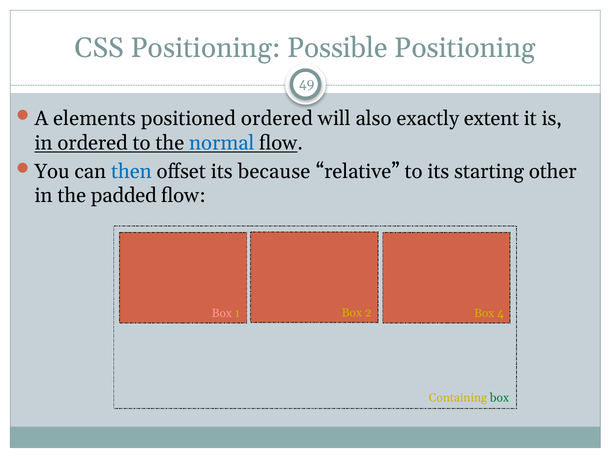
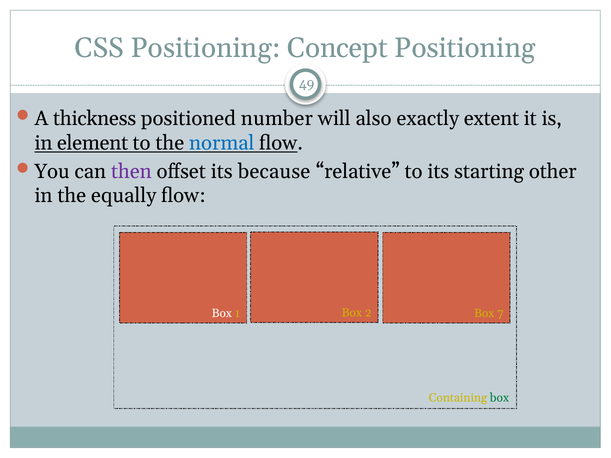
Possible: Possible -> Concept
elements: elements -> thickness
positioned ordered: ordered -> number
in ordered: ordered -> element
then colour: blue -> purple
padded: padded -> equally
Box at (222, 314) colour: pink -> white
4: 4 -> 7
